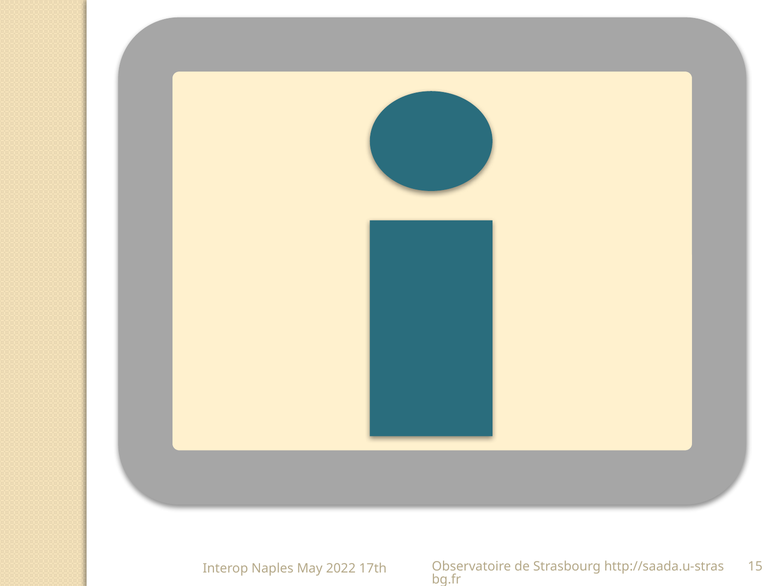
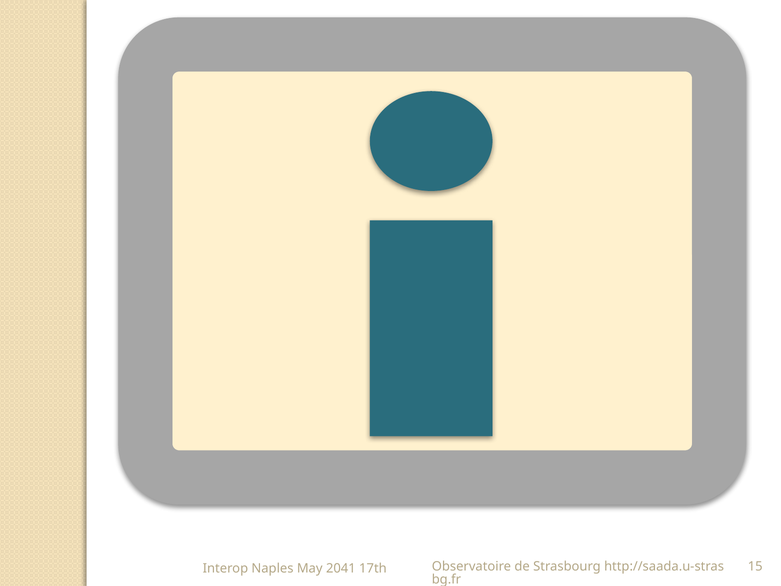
2022: 2022 -> 2041
